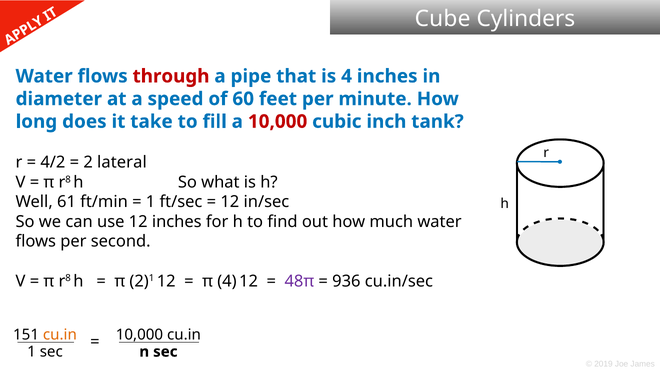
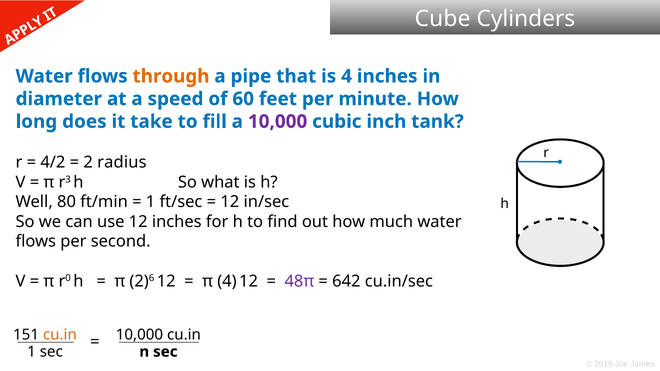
through colour: red -> orange
10,000 at (278, 122) colour: red -> purple
lateral: lateral -> radius
8 at (68, 179): 8 -> 3
61: 61 -> 80
8 at (68, 278): 8 -> 0
2 1: 1 -> 6
936: 936 -> 642
